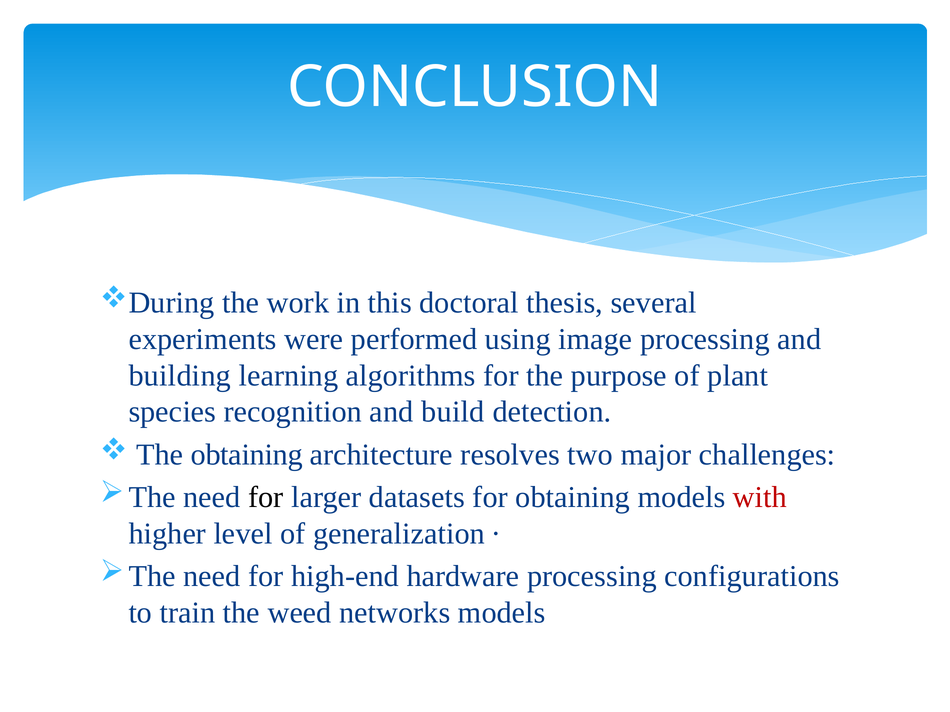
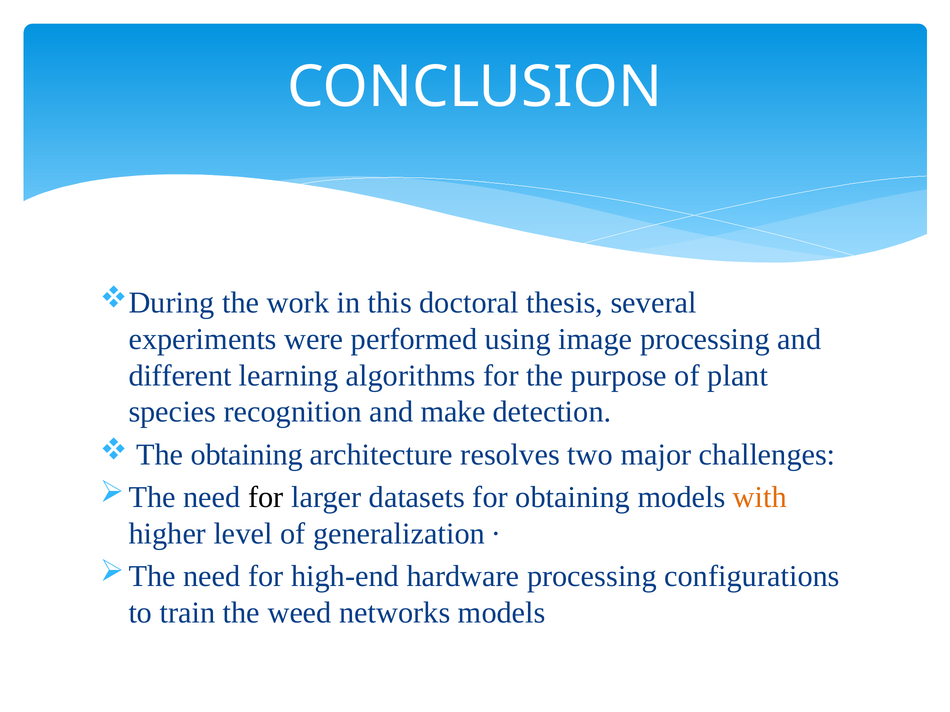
building: building -> different
build: build -> make
with colour: red -> orange
